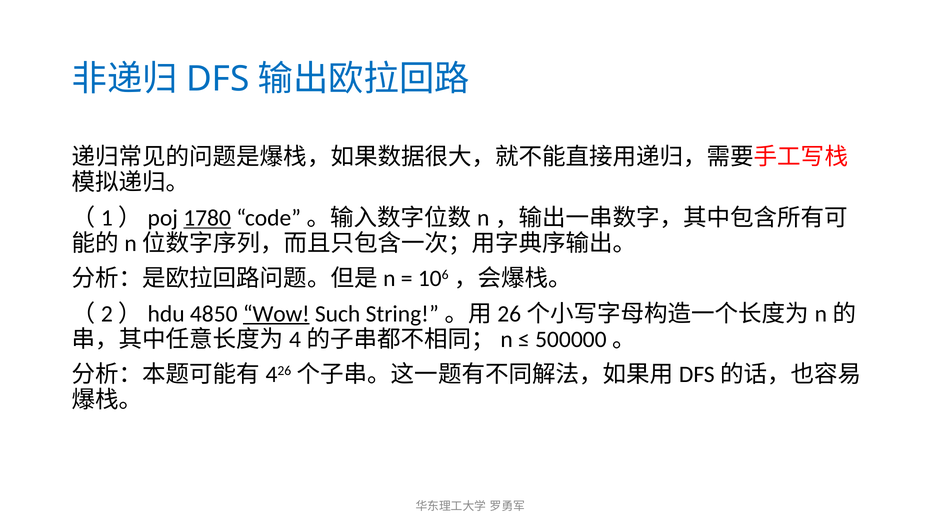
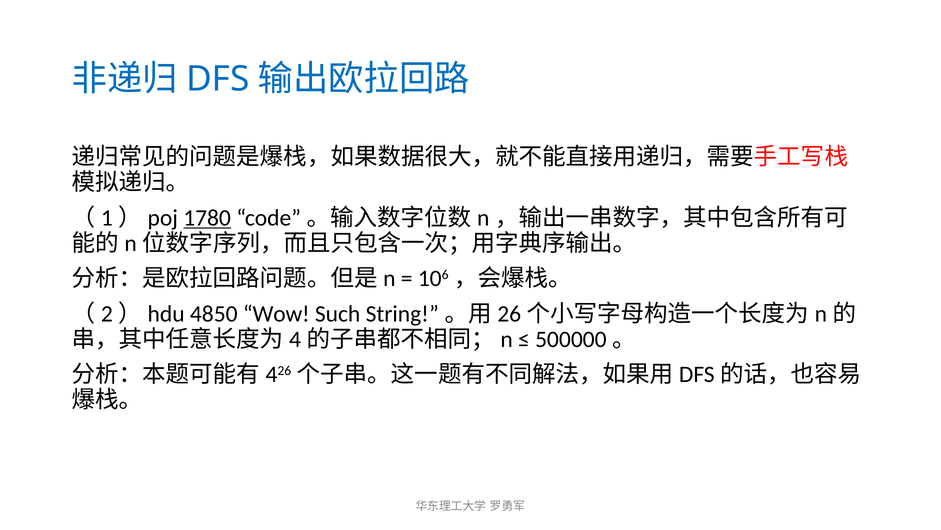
Wow underline: present -> none
